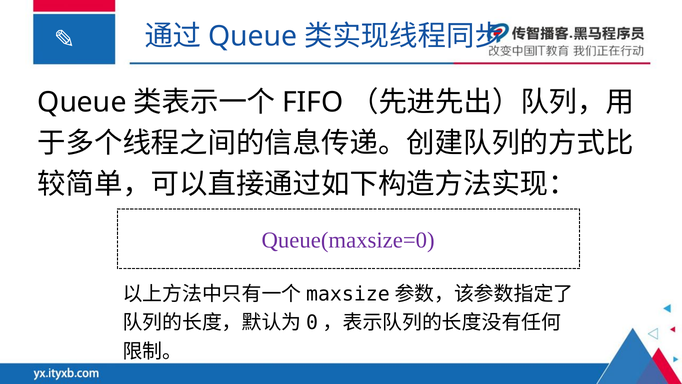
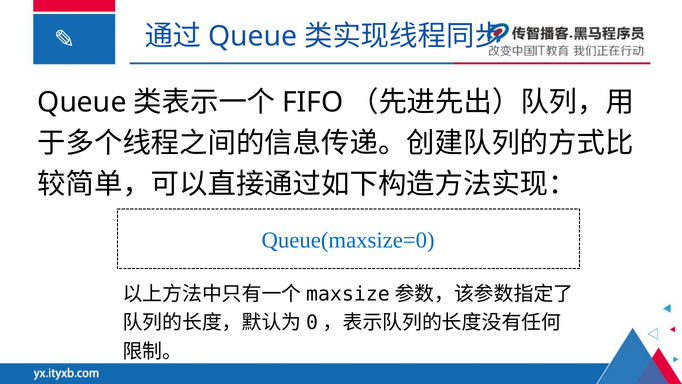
Queue(maxsize=0 colour: purple -> blue
